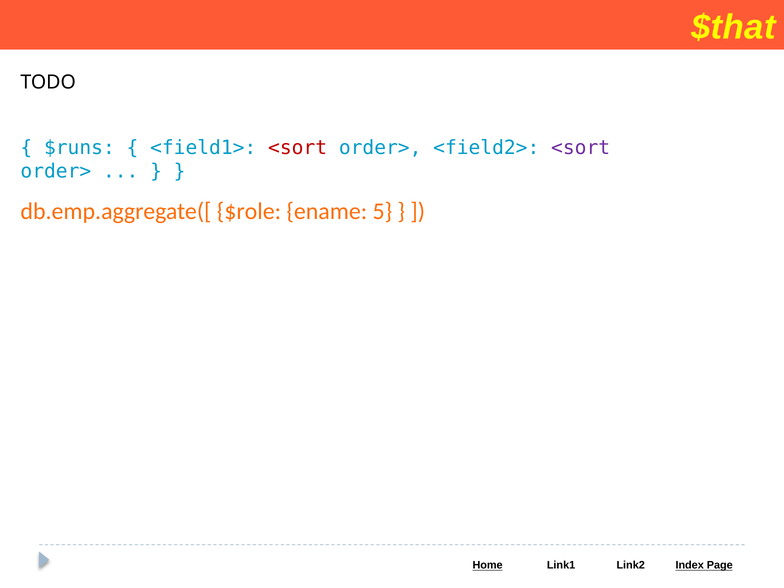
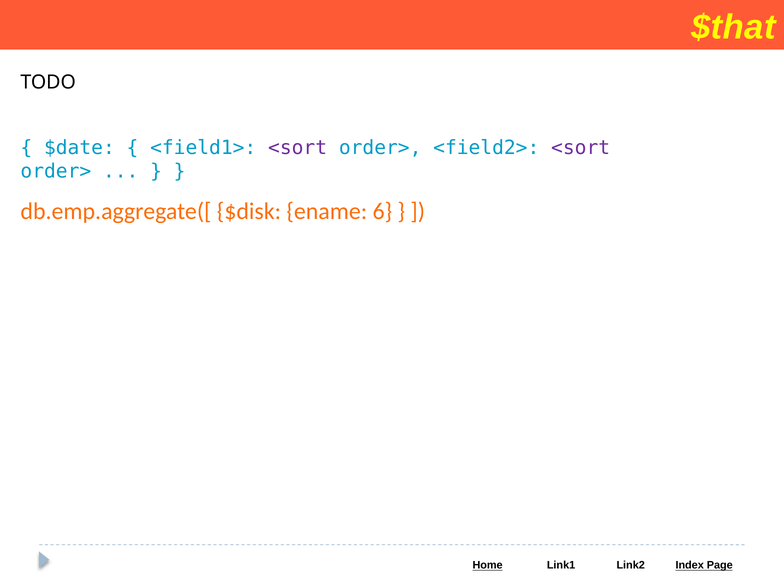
$runs: $runs -> $date
<sort at (298, 148) colour: red -> purple
$role: $role -> $disk
5: 5 -> 6
